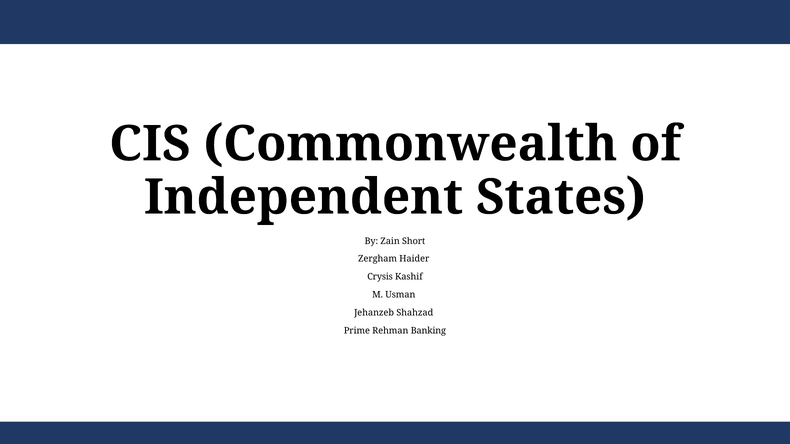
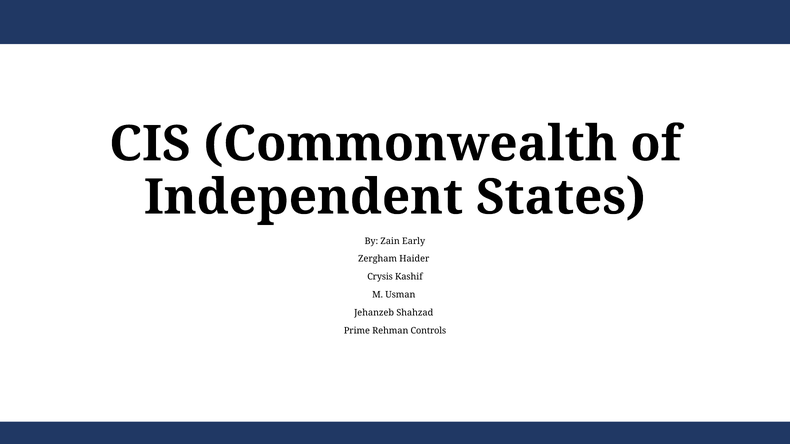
Short: Short -> Early
Banking: Banking -> Controls
